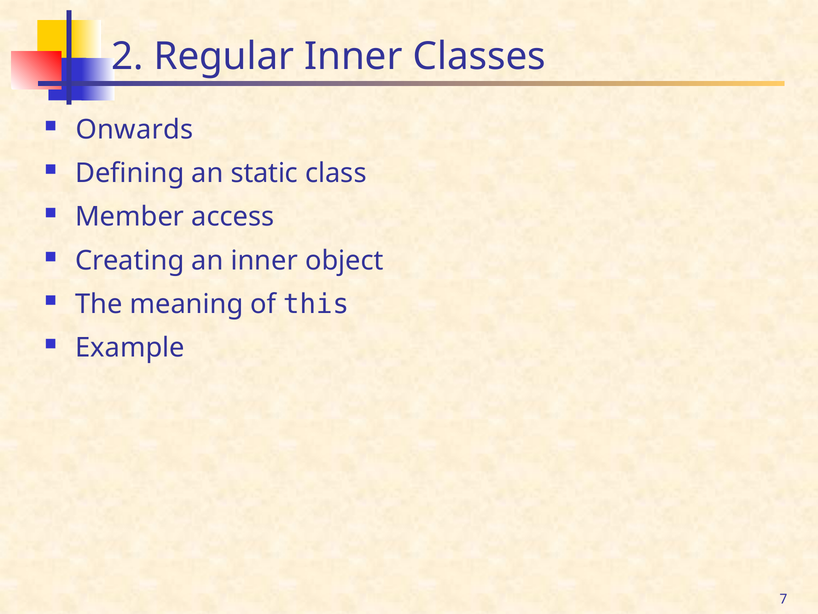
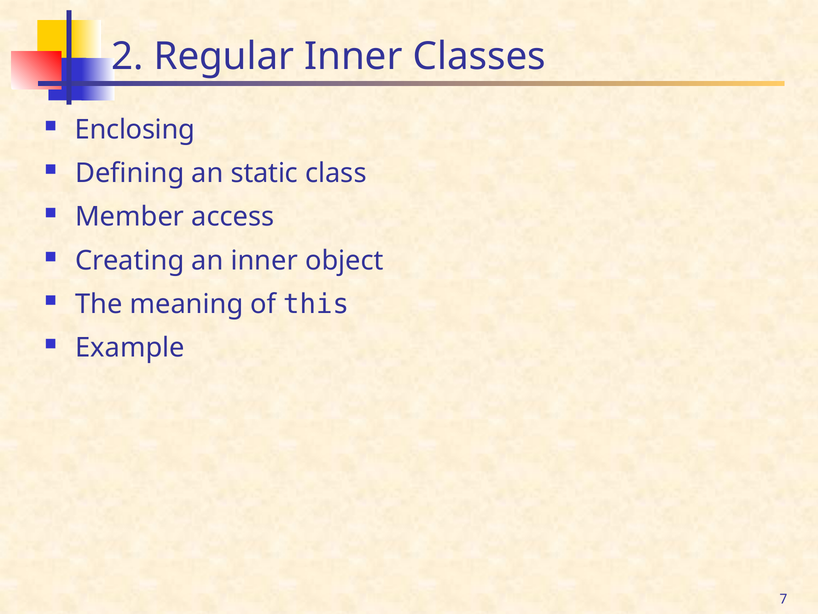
Onwards: Onwards -> Enclosing
